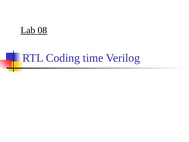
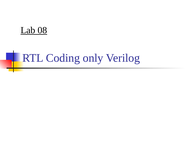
time: time -> only
